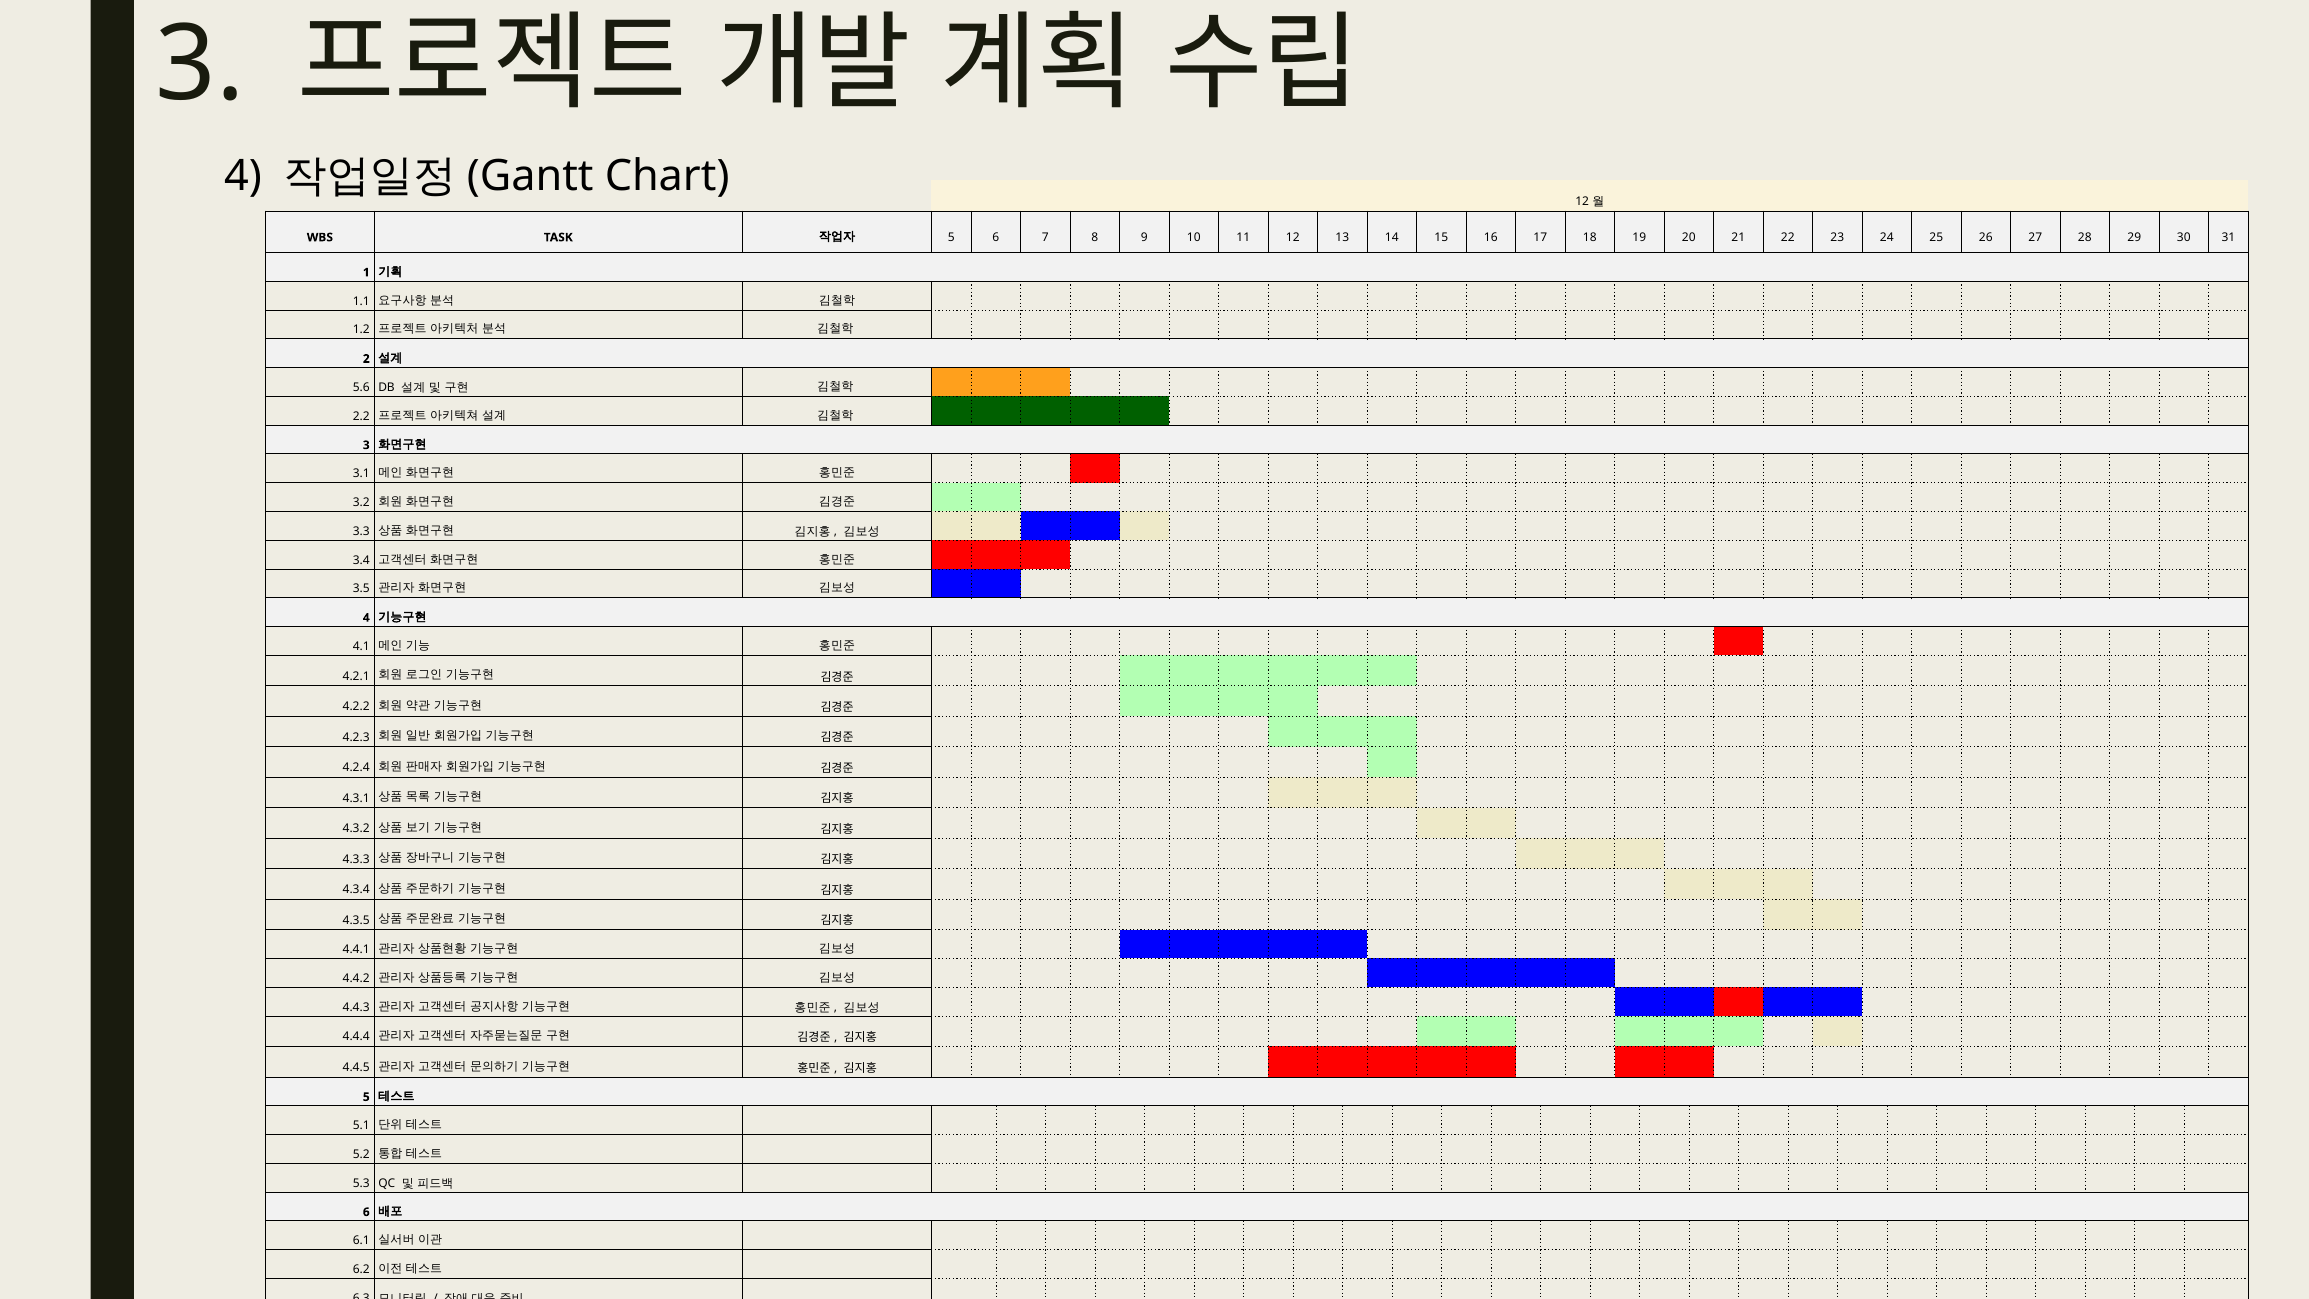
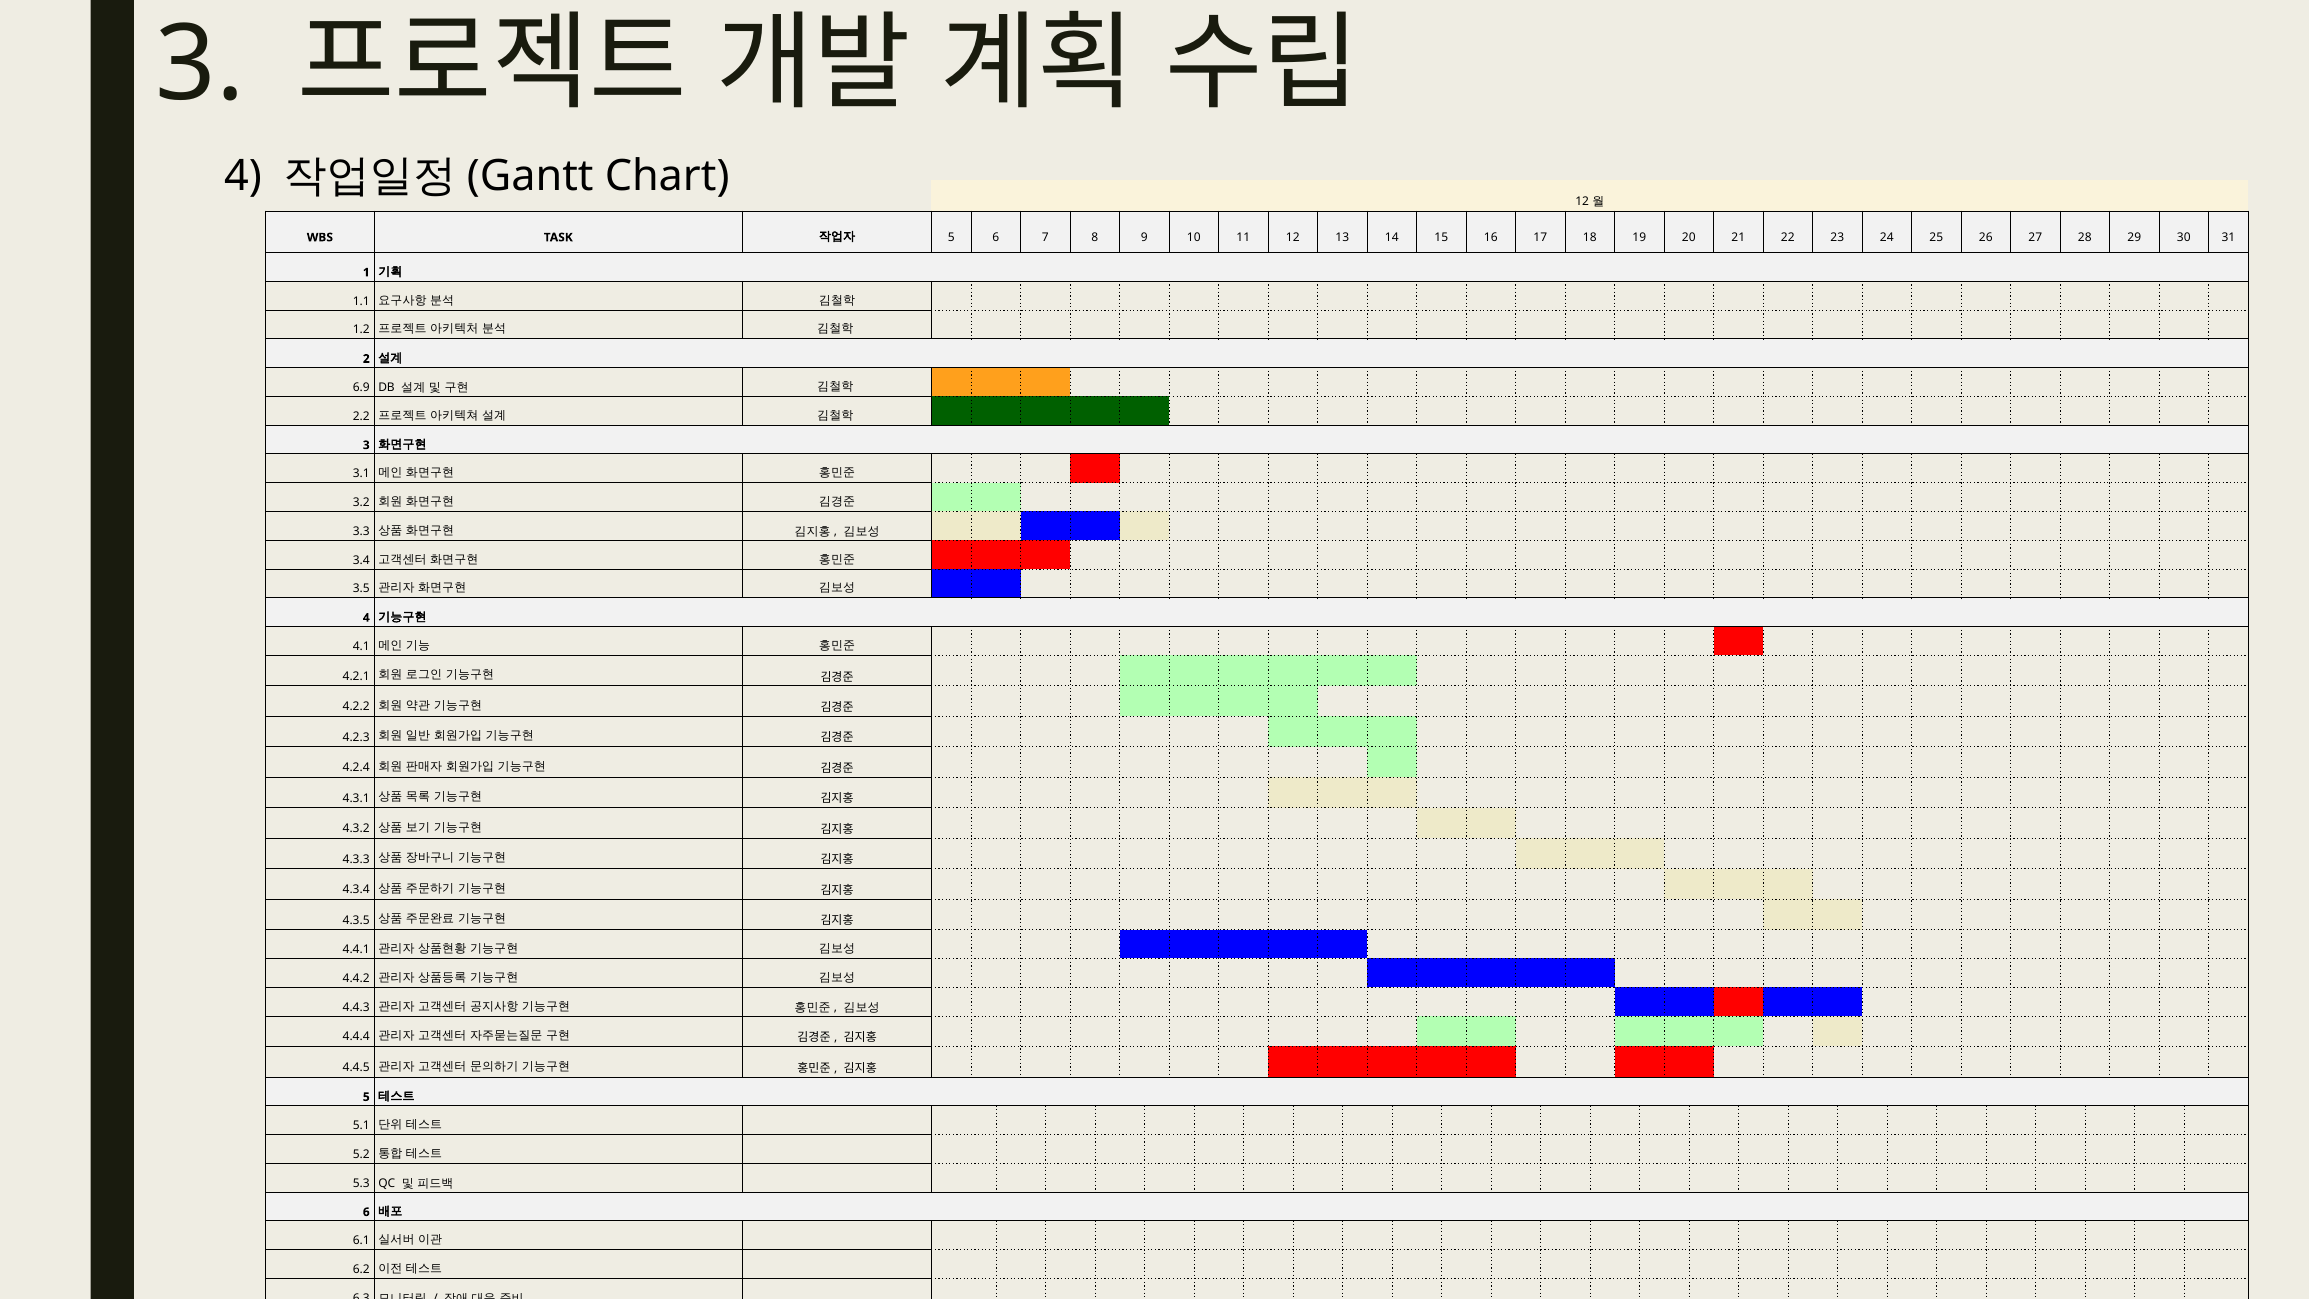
5.6: 5.6 -> 6.9
